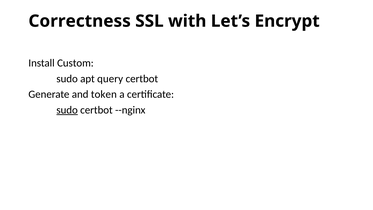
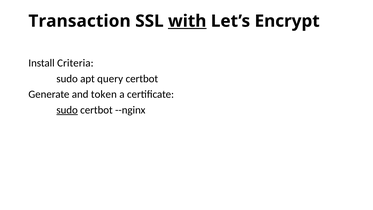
Correctness: Correctness -> Transaction
with underline: none -> present
Custom: Custom -> Criteria
